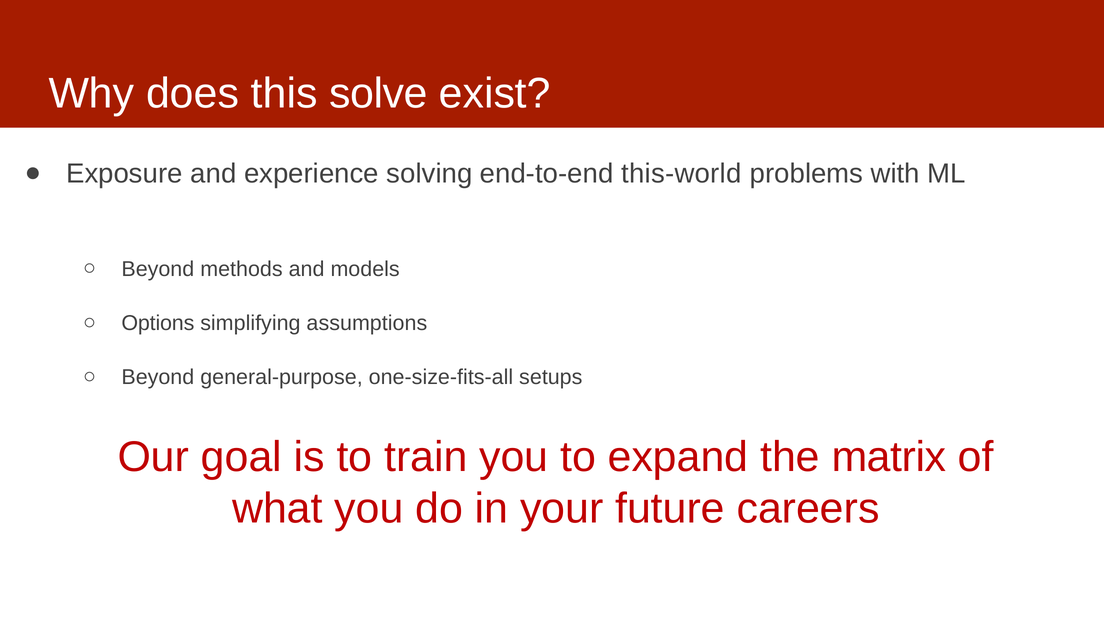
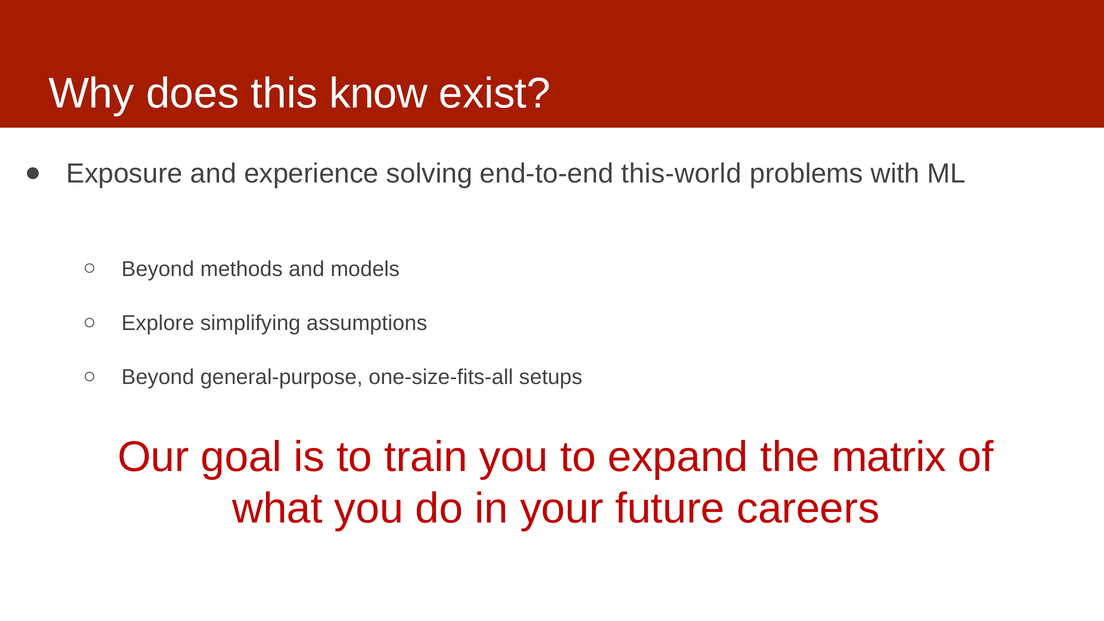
solve: solve -> know
Options: Options -> Explore
